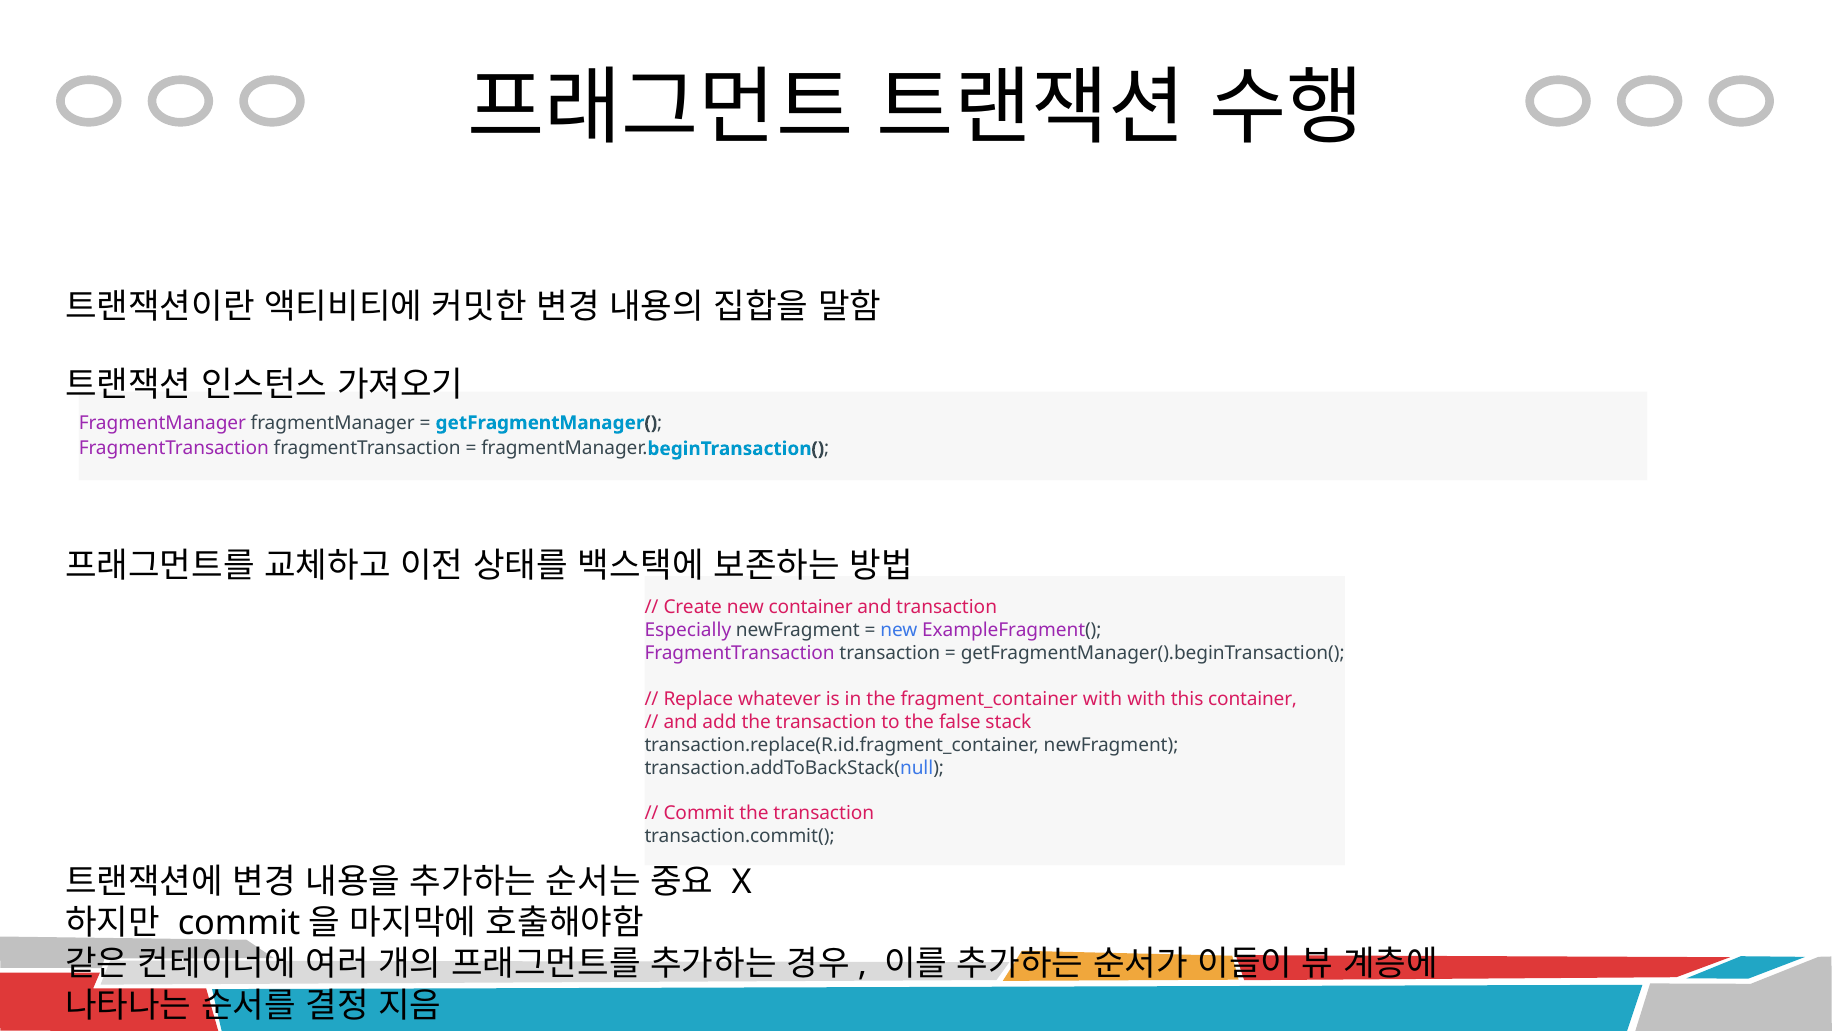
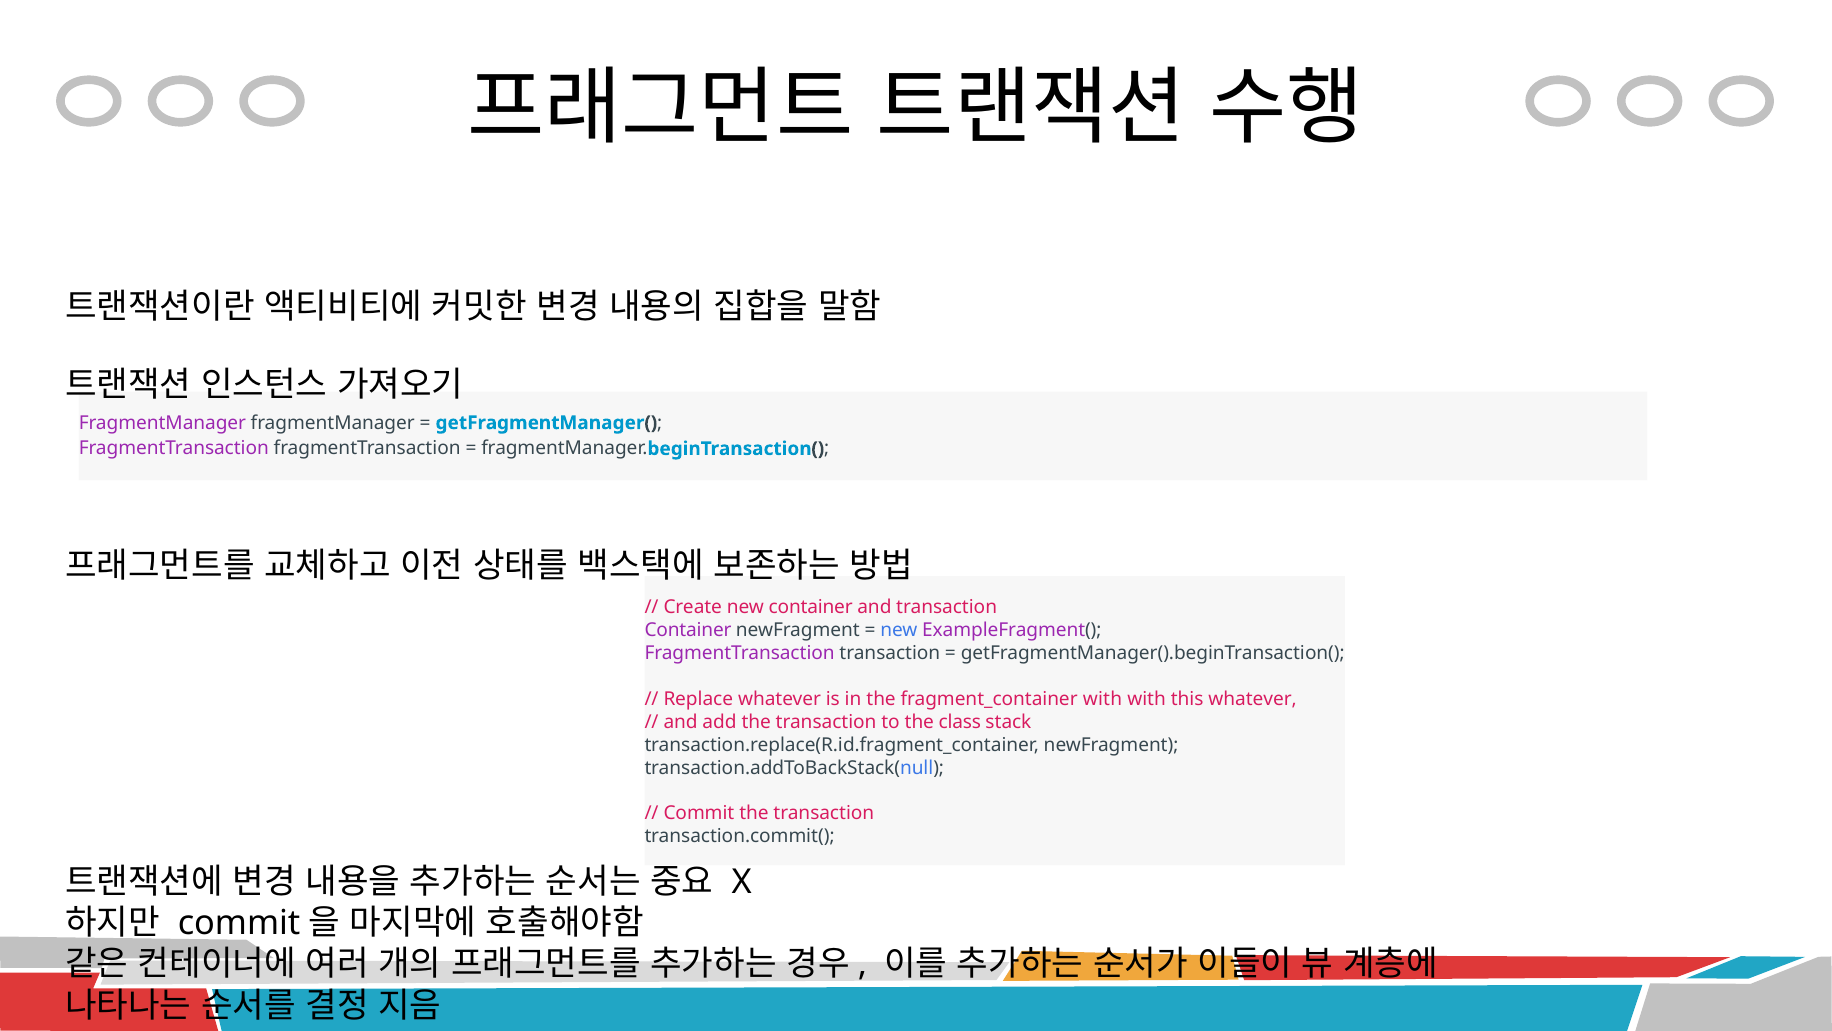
Especially at (688, 630): Especially -> Container
this container: container -> whatever
false: false -> class
